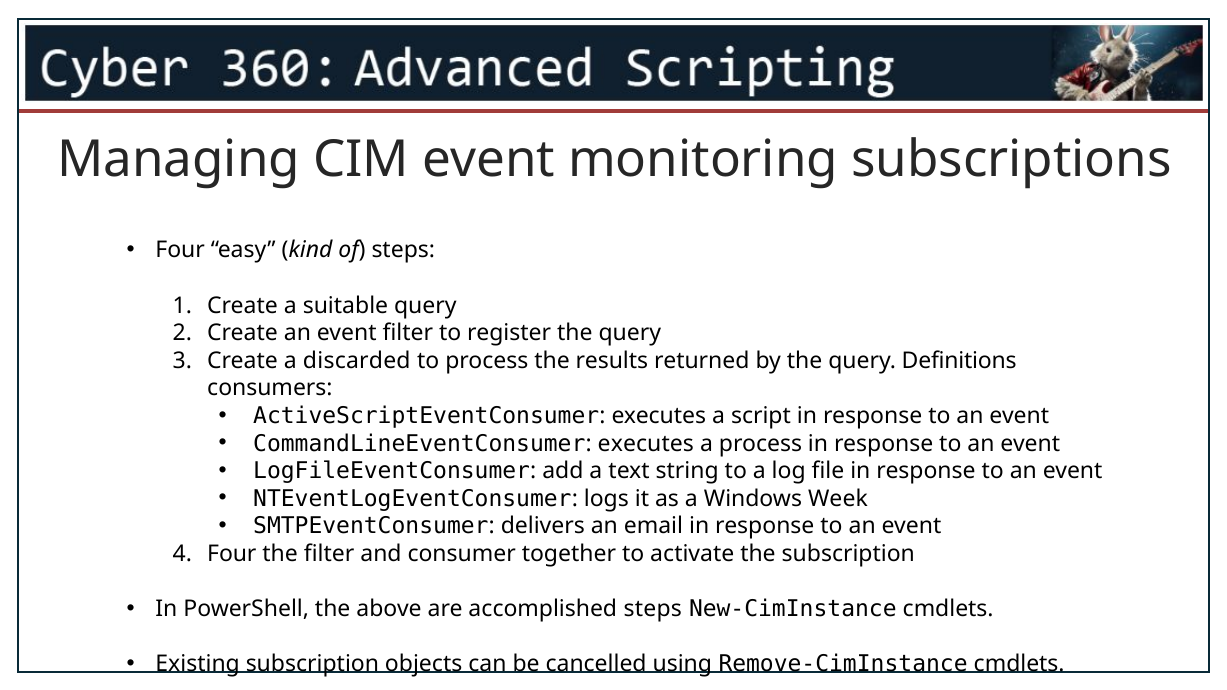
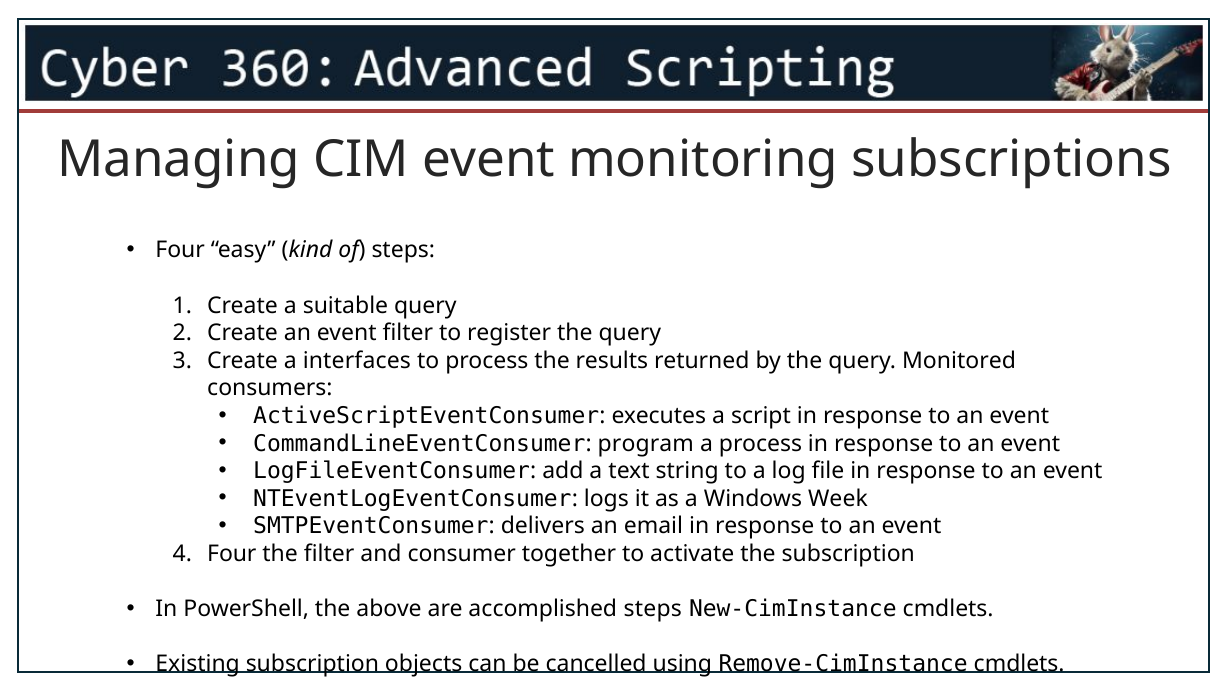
discarded: discarded -> interfaces
Definitions: Definitions -> Monitored
executes at (646, 444): executes -> program
